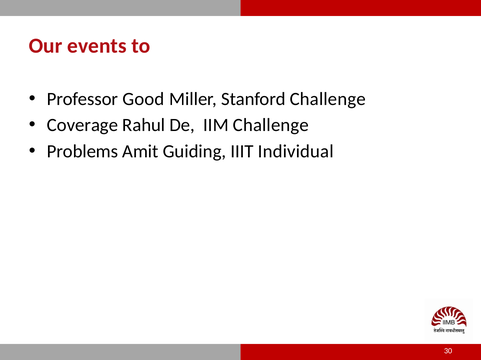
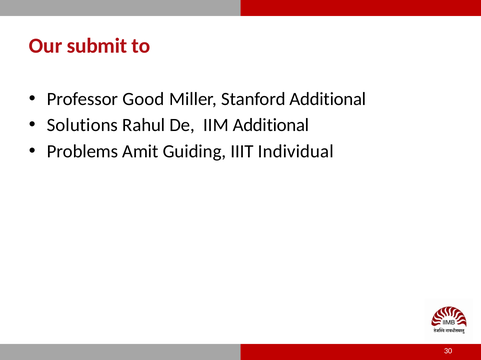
events: events -> submit
Stanford Challenge: Challenge -> Additional
Coverage: Coverage -> Solutions
IIM Challenge: Challenge -> Additional
